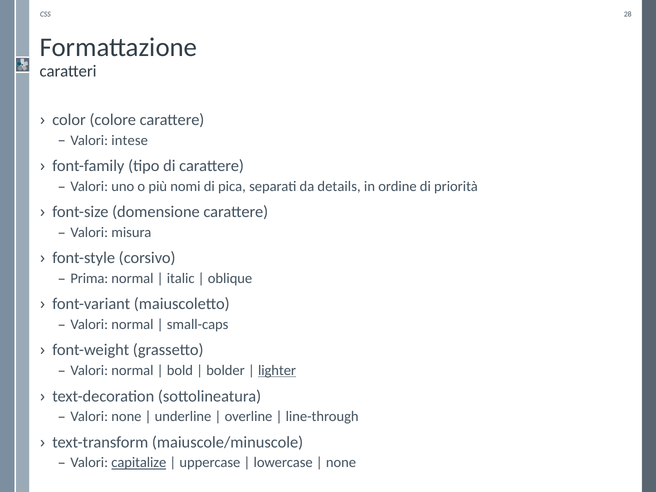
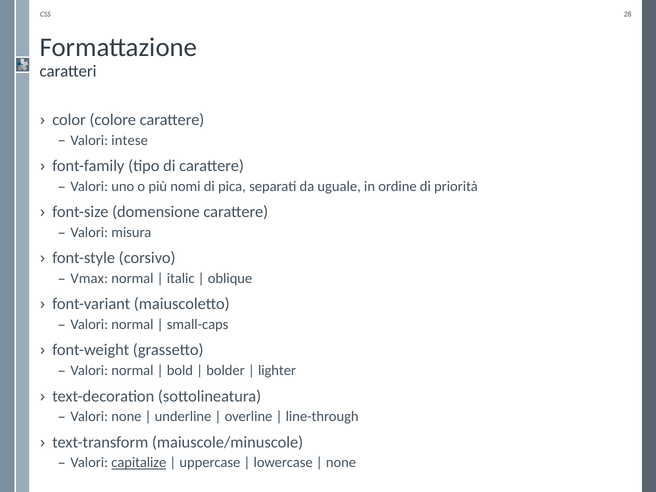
details: details -> uguale
Prima: Prima -> Vmax
lighter underline: present -> none
